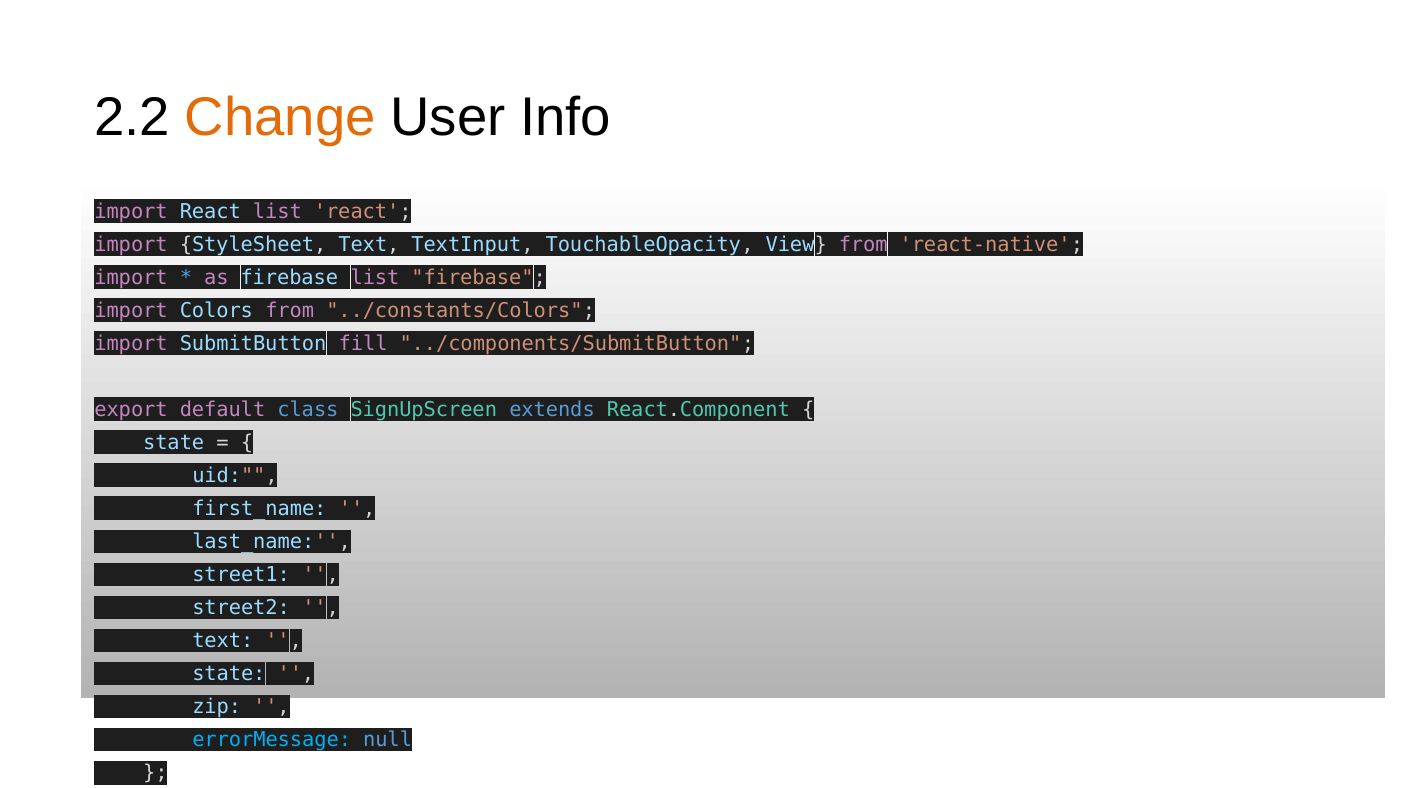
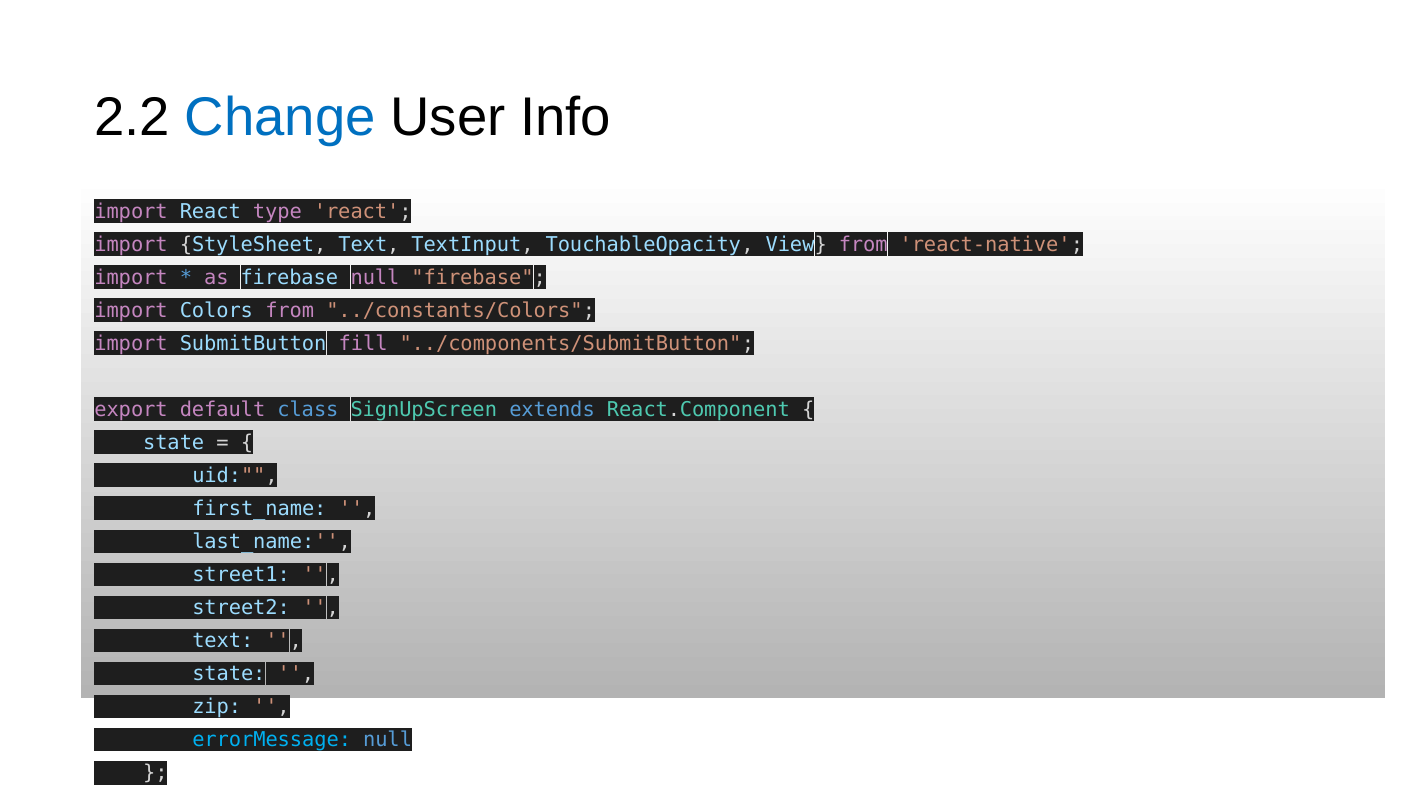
Change colour: orange -> blue
React list: list -> type
firebase list: list -> null
